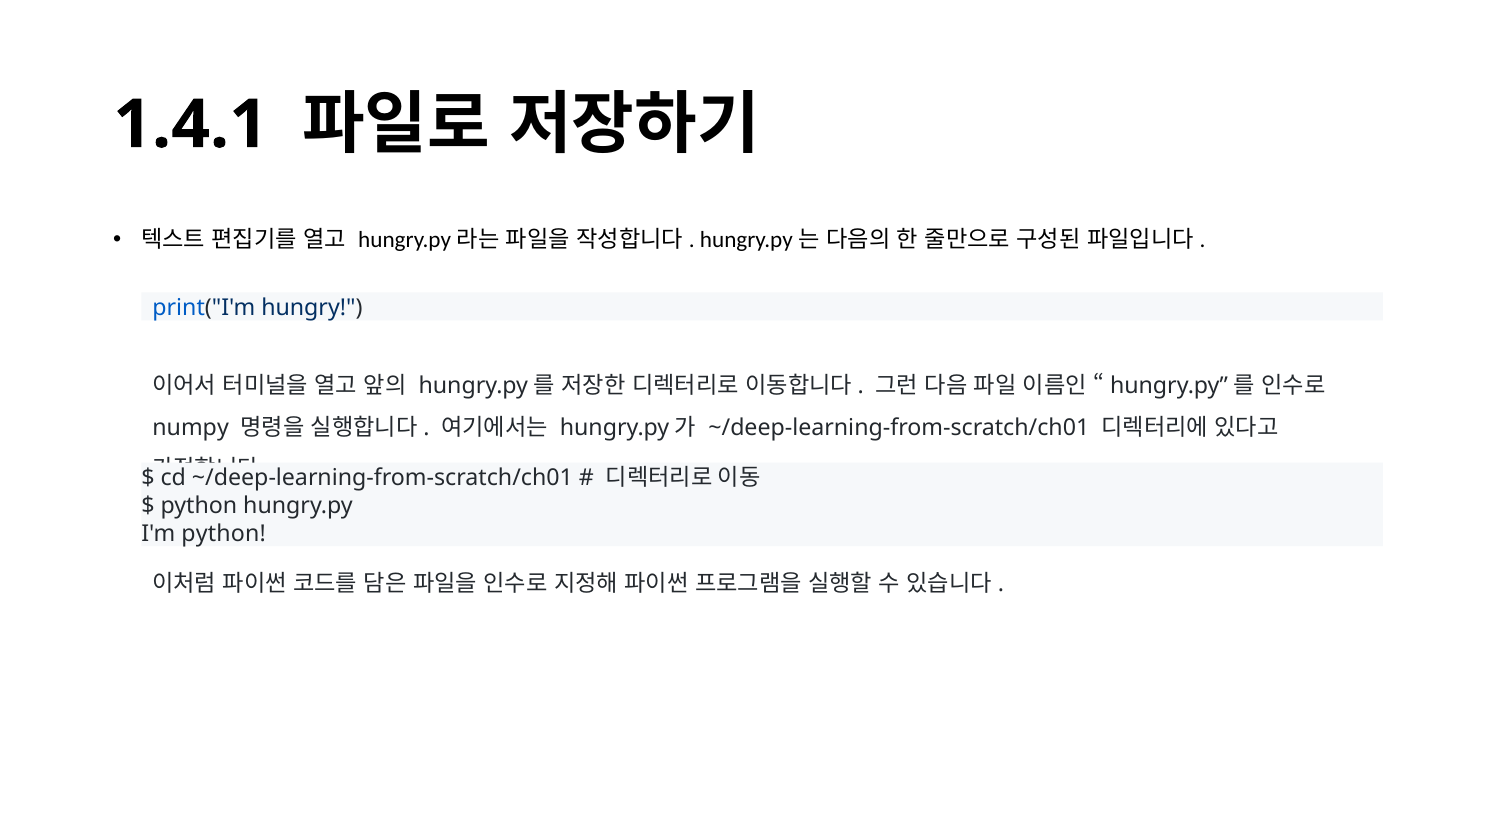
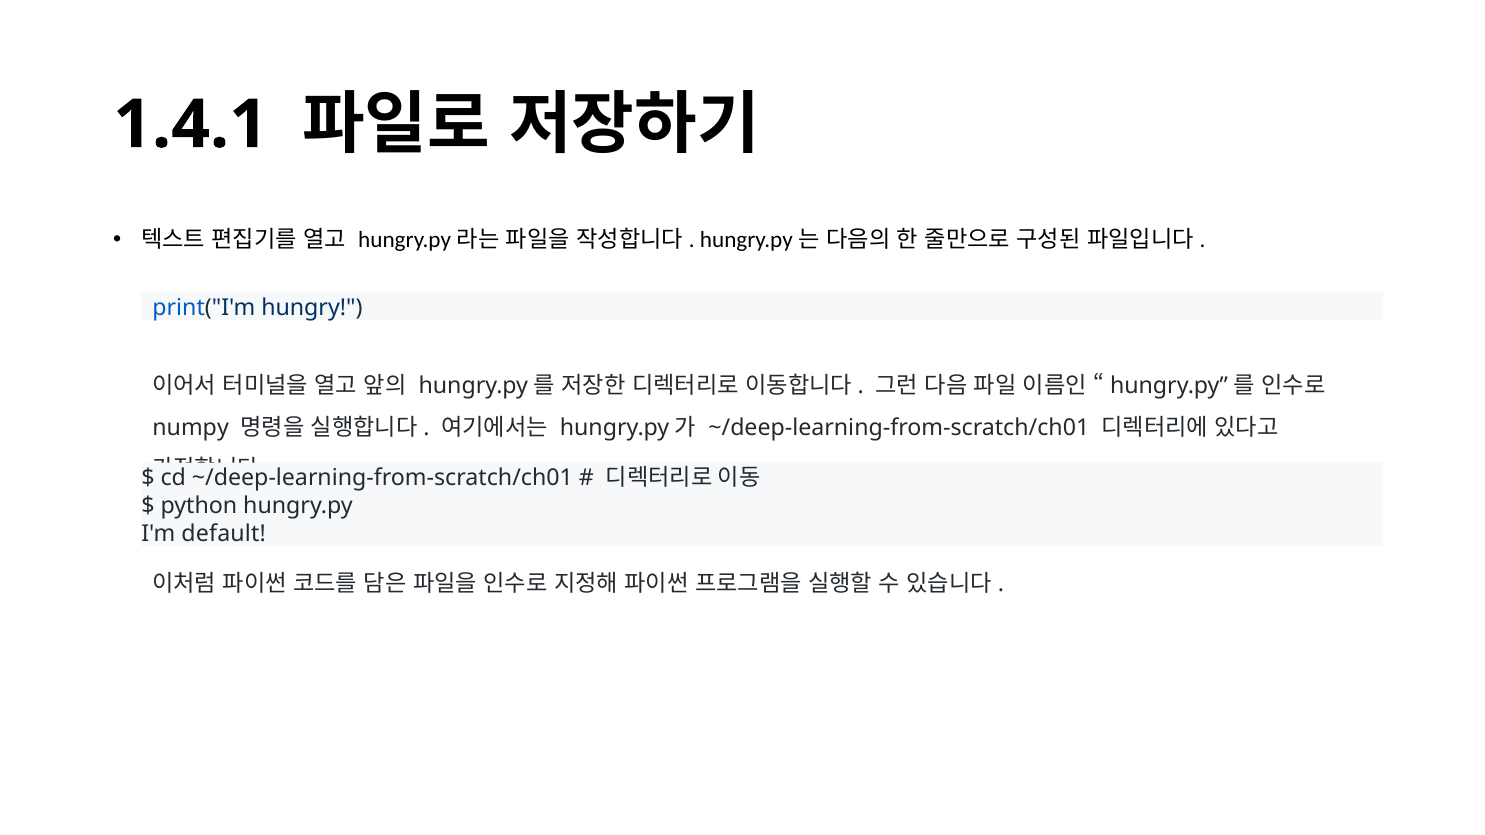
I'm python: python -> default
